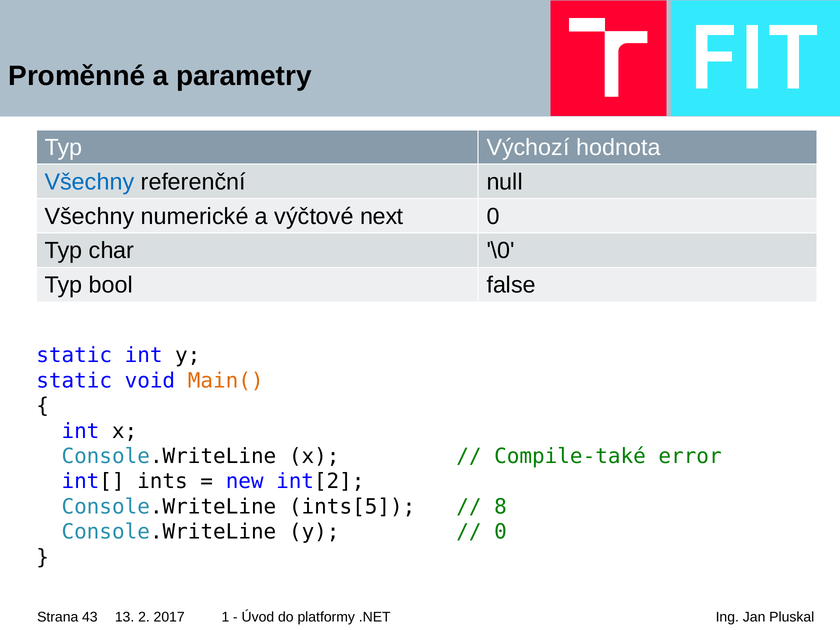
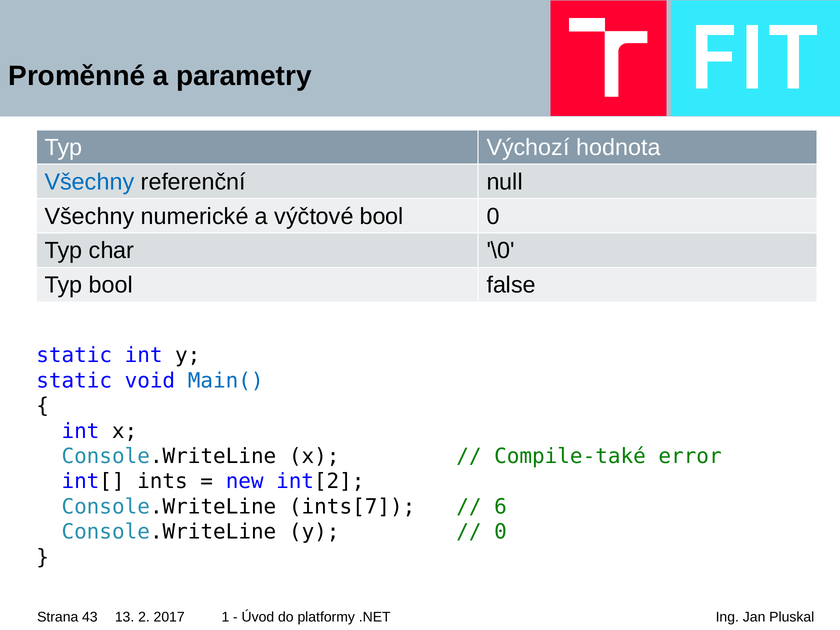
výčtové next: next -> bool
Main( colour: orange -> blue
ints[5: ints[5 -> ints[7
8: 8 -> 6
